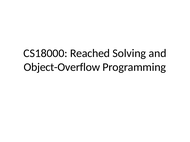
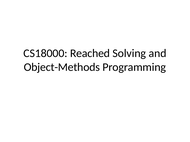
Object-Overflow: Object-Overflow -> Object-Methods
